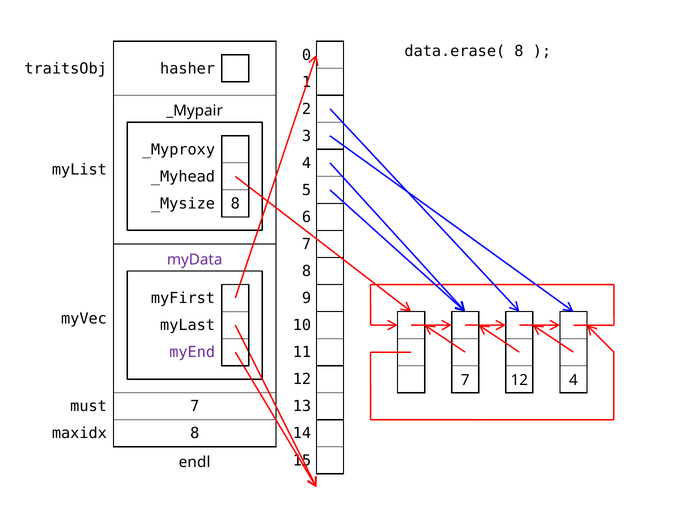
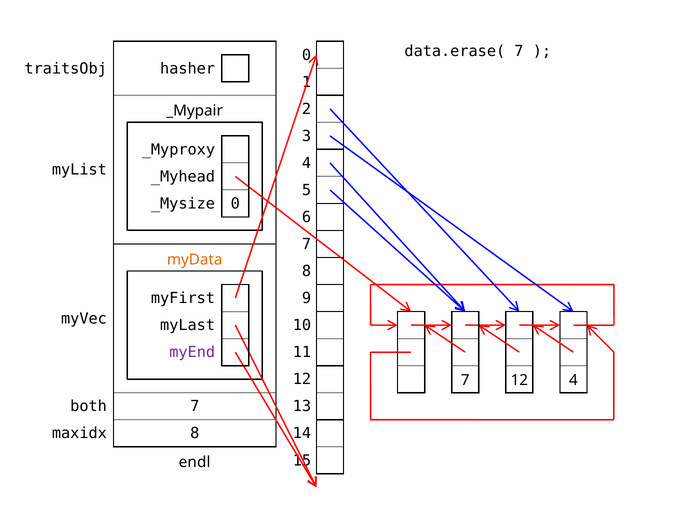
data.erase( 8: 8 -> 7
8 at (235, 204): 8 -> 0
myData colour: purple -> orange
must: must -> both
